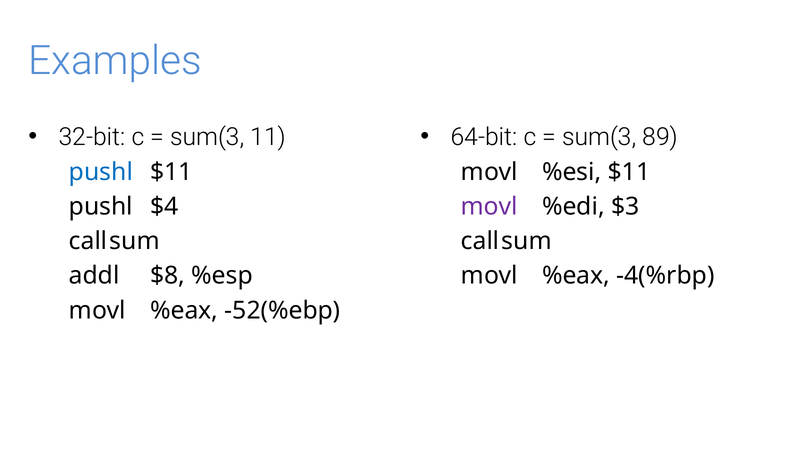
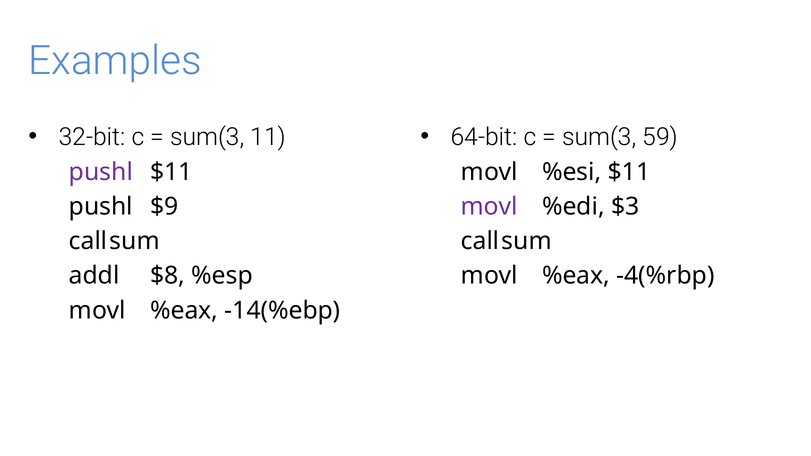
89: 89 -> 59
pushl at (101, 172) colour: blue -> purple
$4: $4 -> $9
-52(%ebp: -52(%ebp -> -14(%ebp
